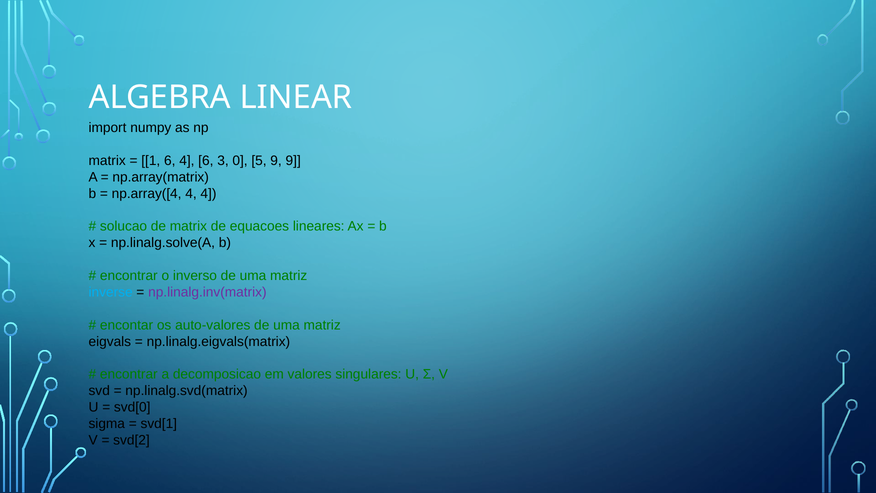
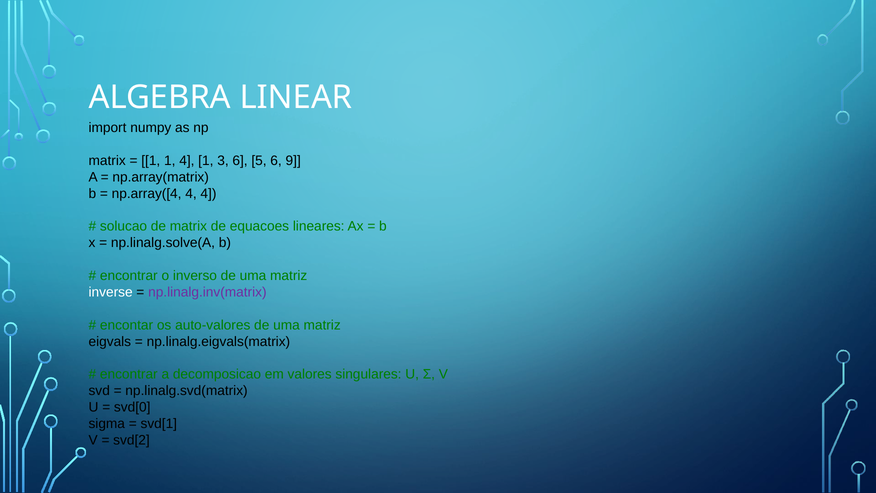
1 6: 6 -> 1
4 6: 6 -> 1
3 0: 0 -> 6
5 9: 9 -> 6
inverse colour: light blue -> white
